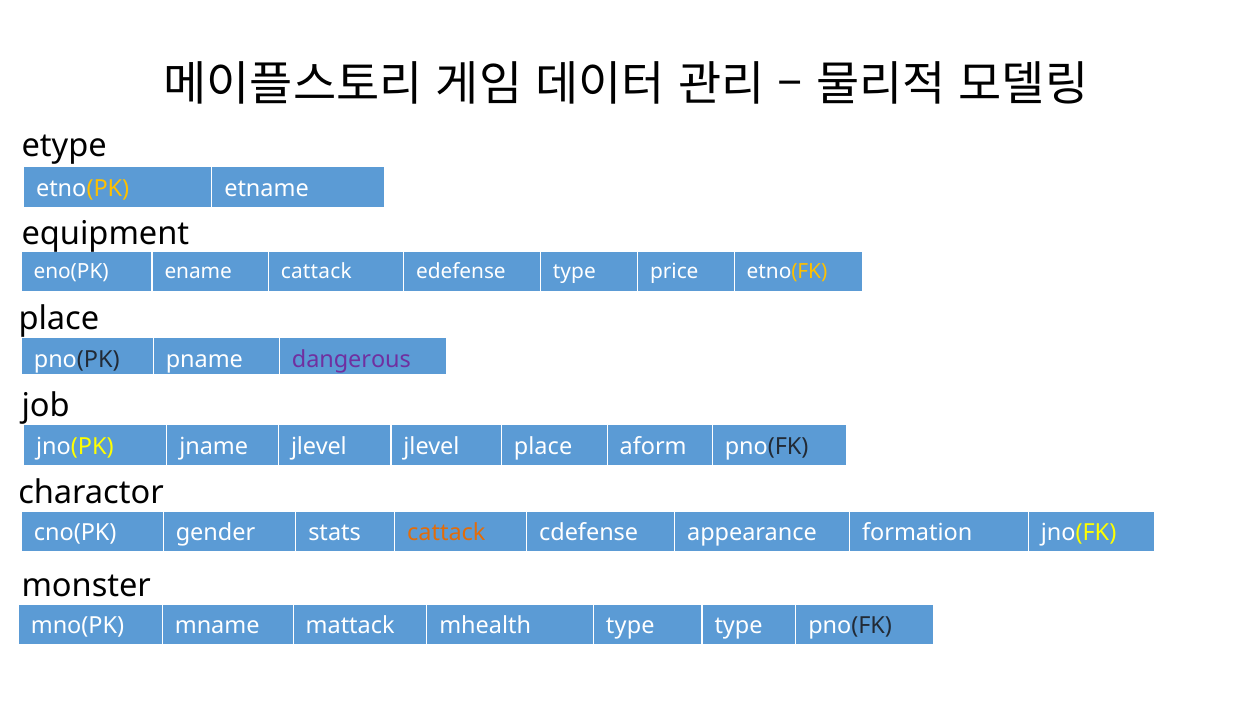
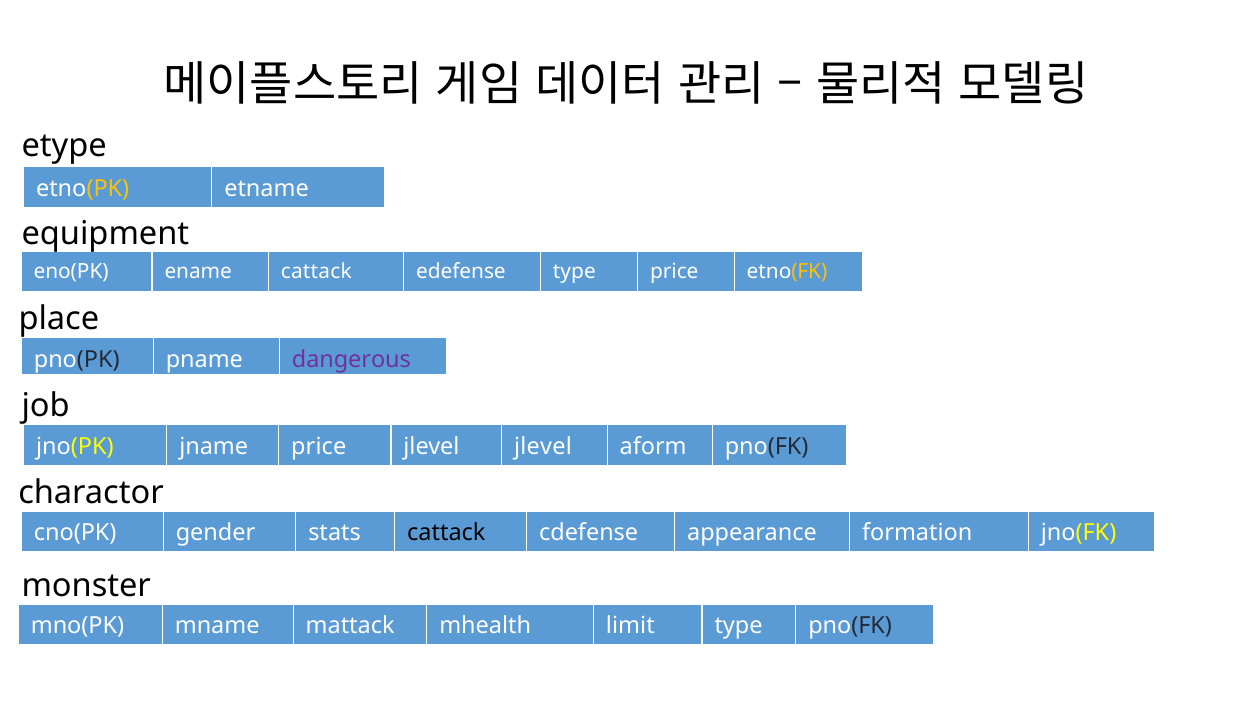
jname jlevel: jlevel -> price
jlevel place: place -> jlevel
cattack at (446, 533) colour: orange -> black
mhealth type: type -> limit
